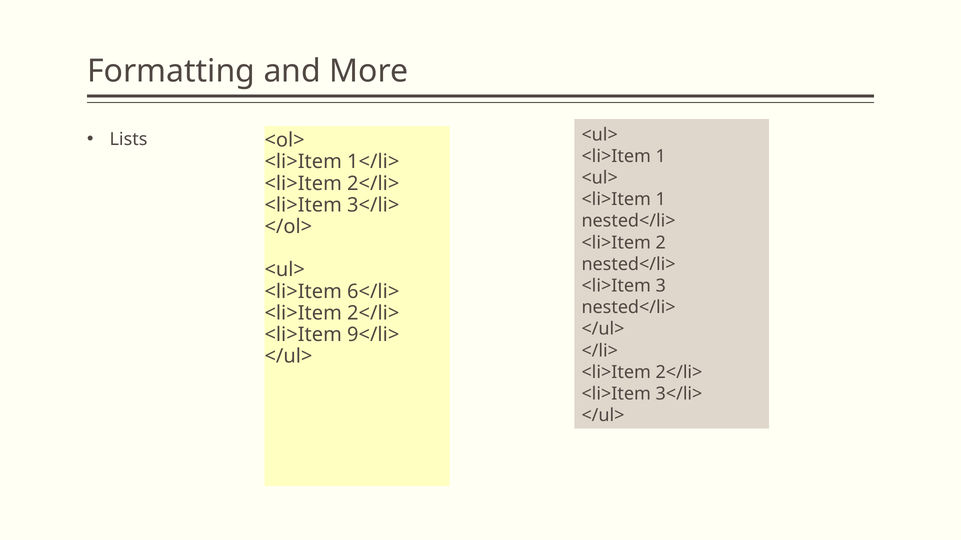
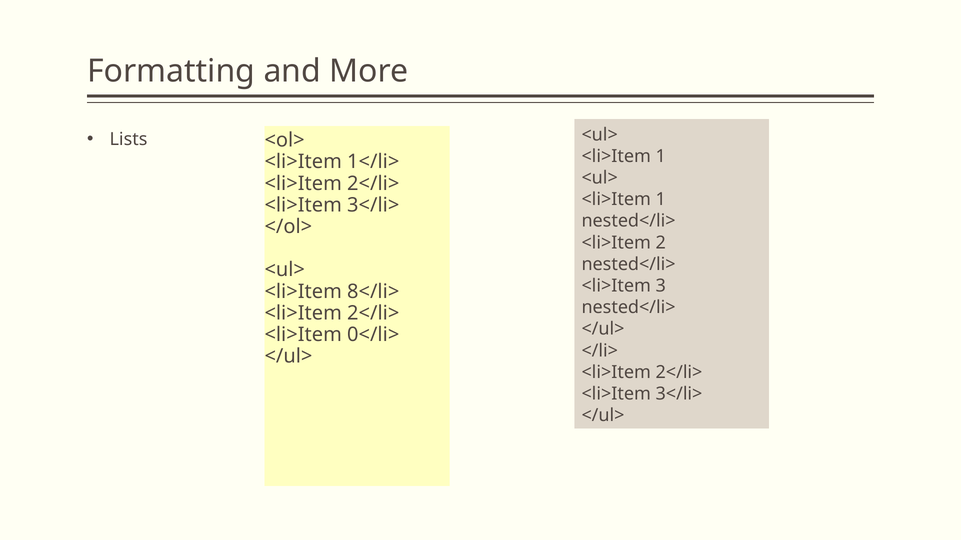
6</li>: 6</li> -> 8</li>
9</li>: 9</li> -> 0</li>
